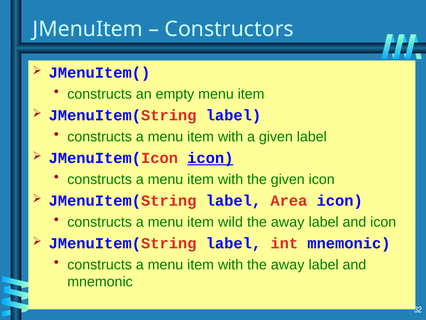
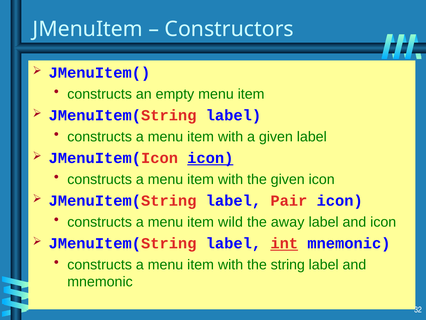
Area: Area -> Pair
int underline: none -> present
with the away: away -> string
